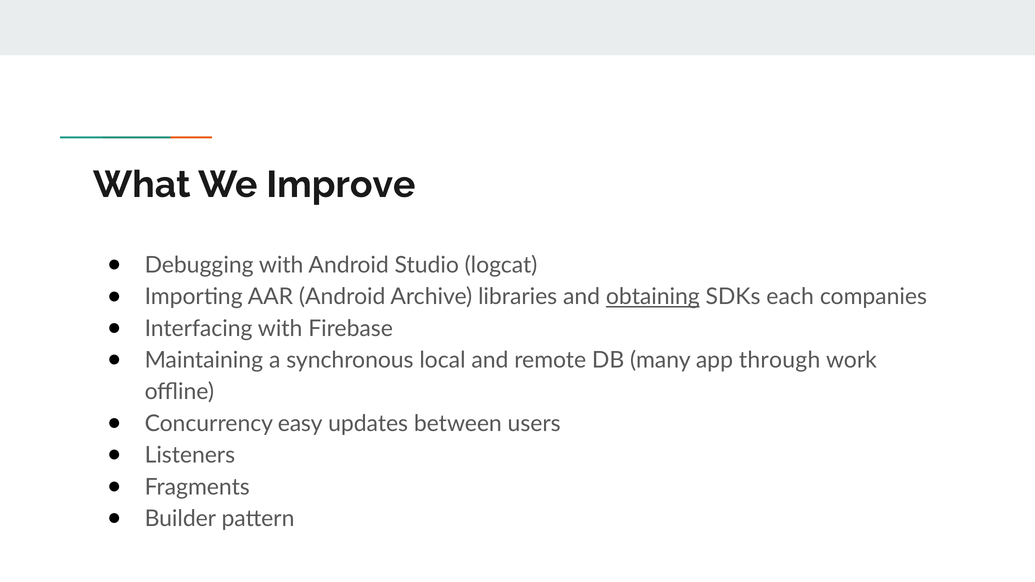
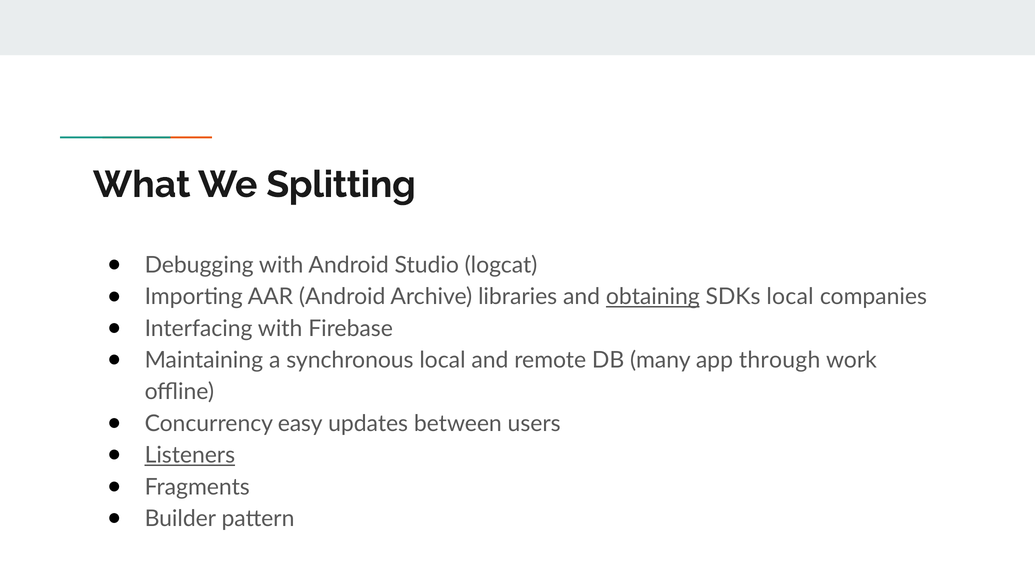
Improve: Improve -> Splitting
SDKs each: each -> local
Listeners underline: none -> present
